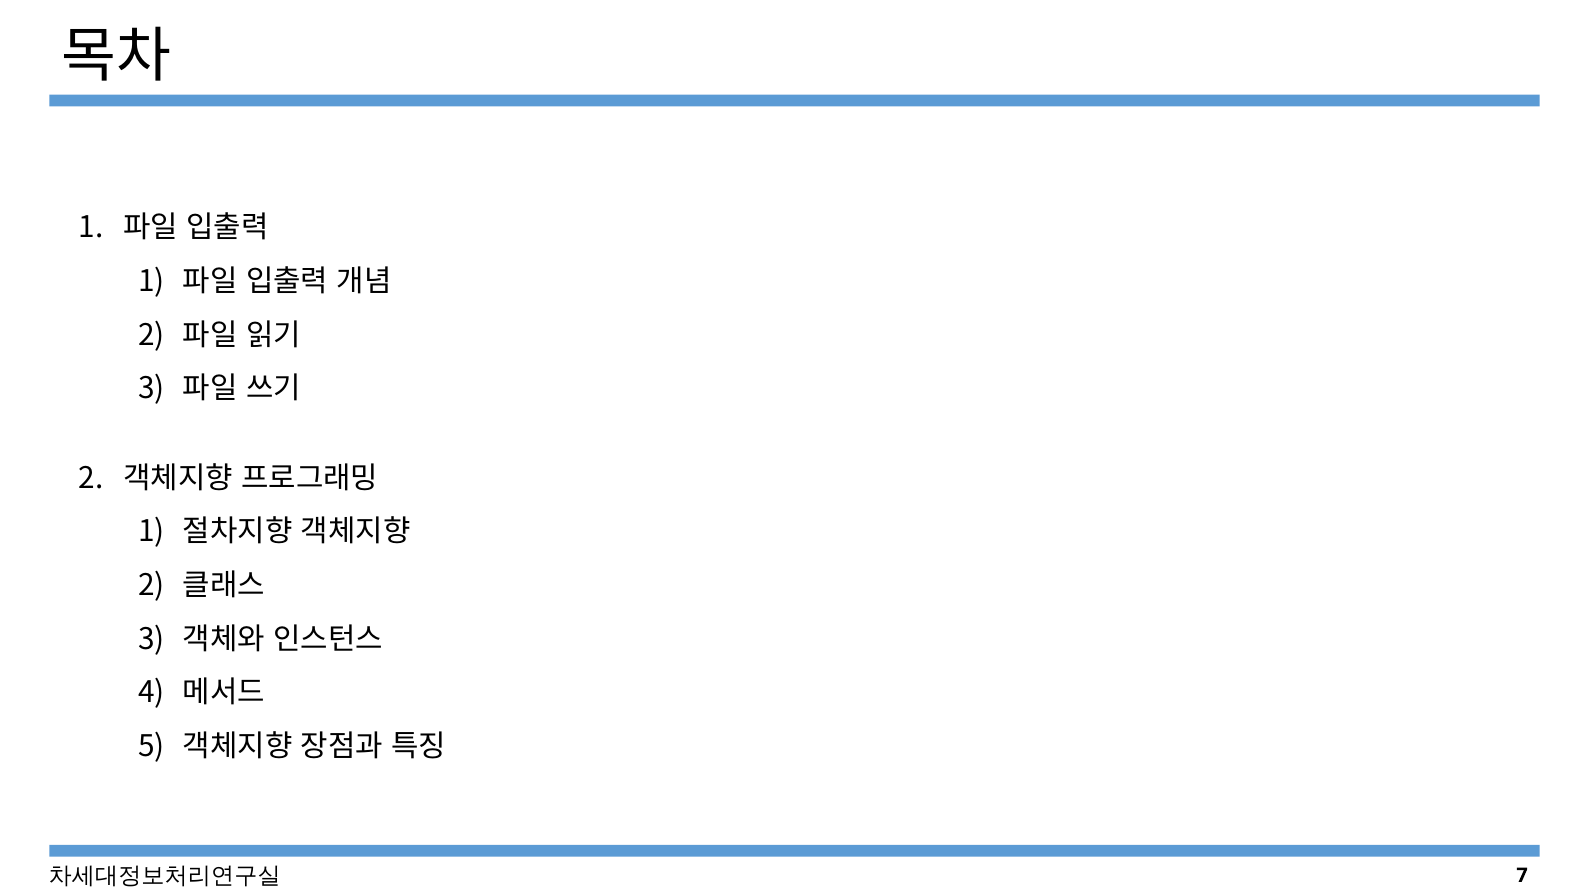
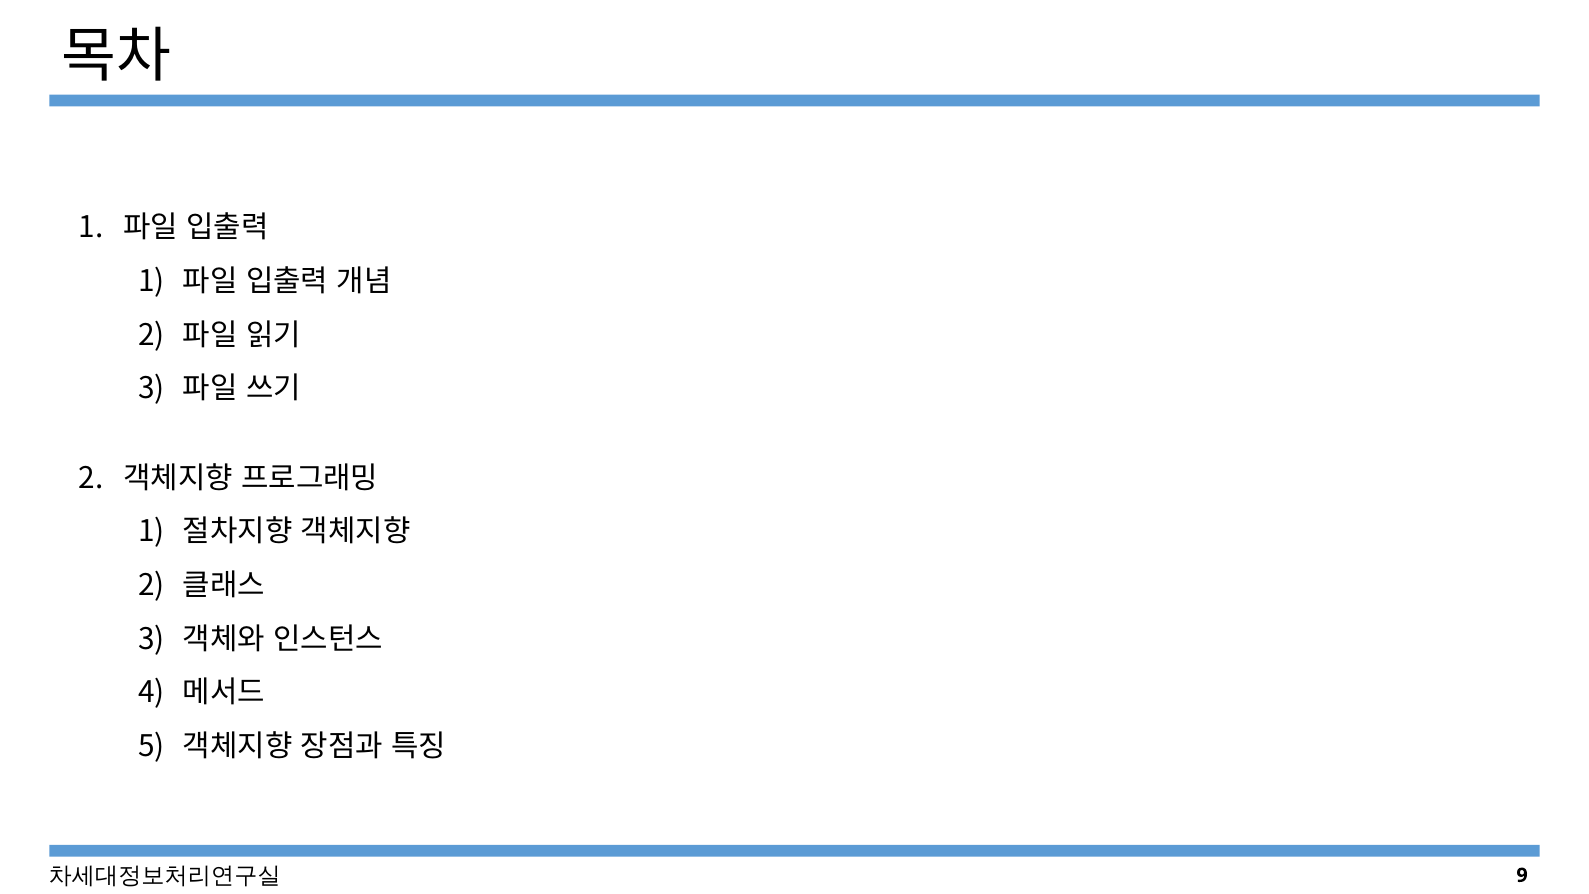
7: 7 -> 9
